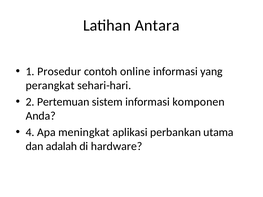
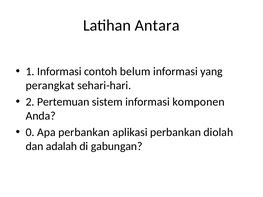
1 Prosedur: Prosedur -> Informasi
online: online -> belum
4: 4 -> 0
Apa meningkat: meningkat -> perbankan
utama: utama -> diolah
hardware: hardware -> gabungan
